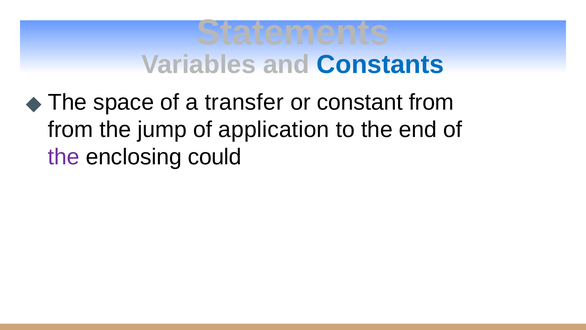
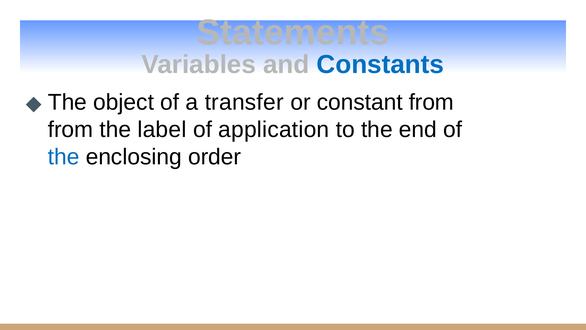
space: space -> object
jump: jump -> label
the at (64, 157) colour: purple -> blue
could: could -> order
